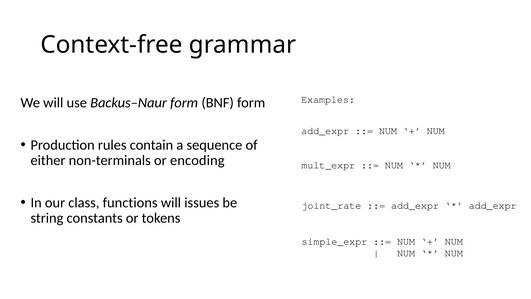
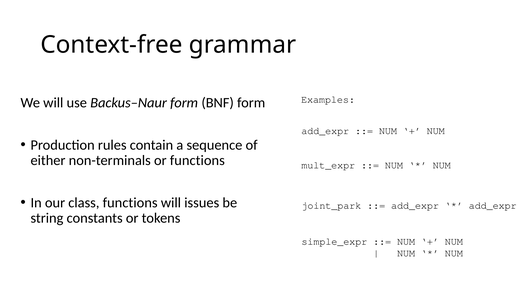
or encoding: encoding -> functions
joint_rate: joint_rate -> joint_park
